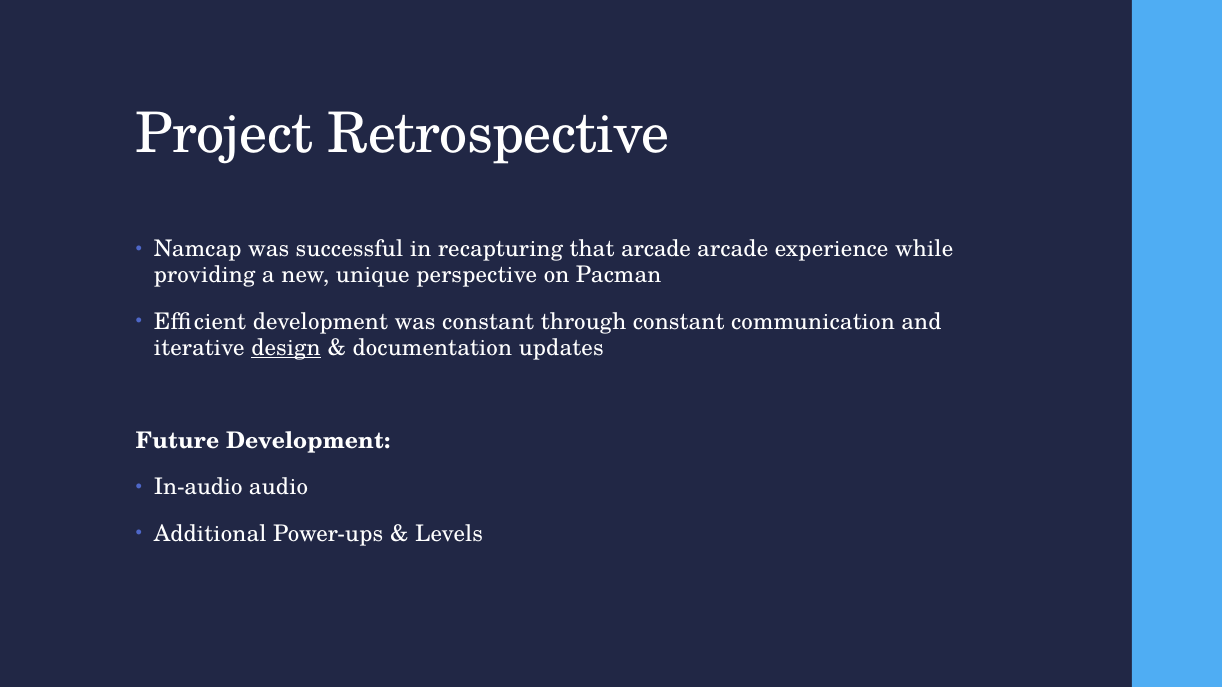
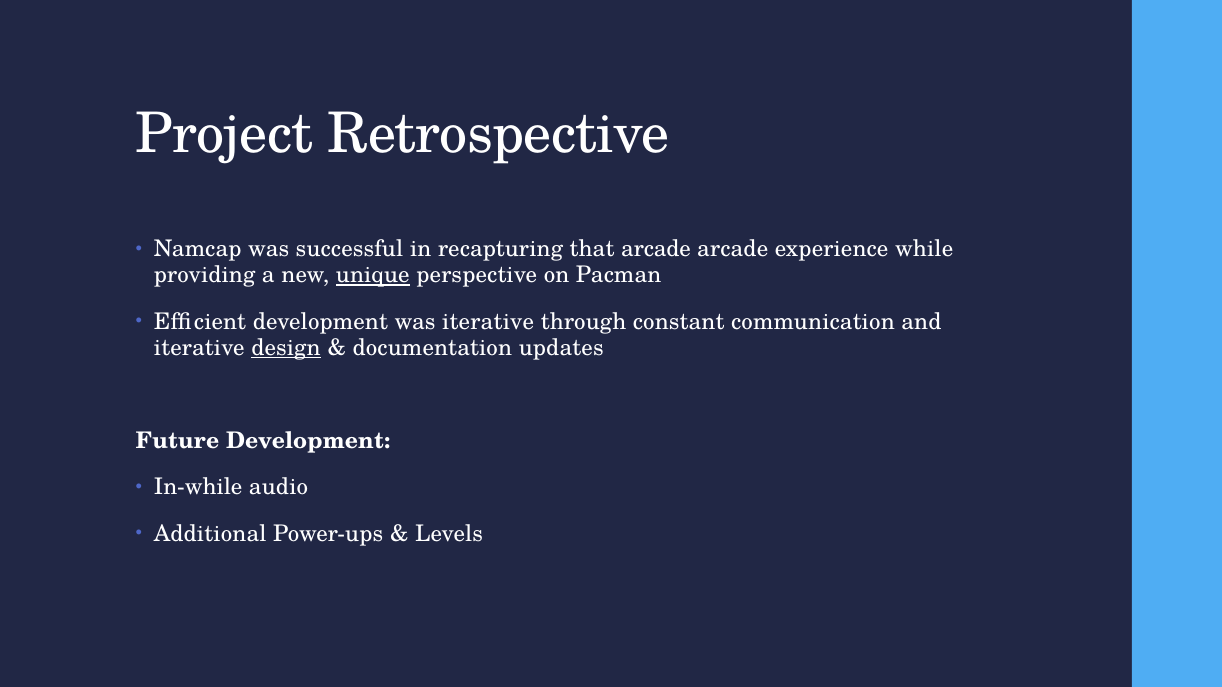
unique underline: none -> present
was constant: constant -> iterative
In-audio: In-audio -> In-while
